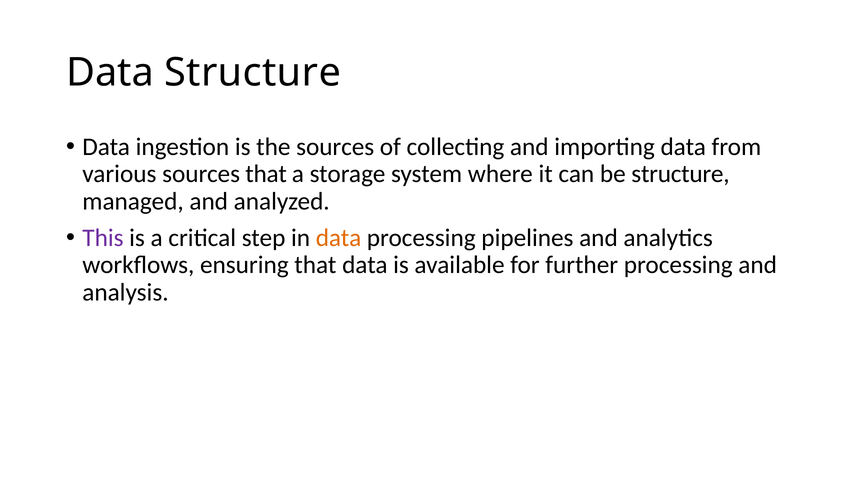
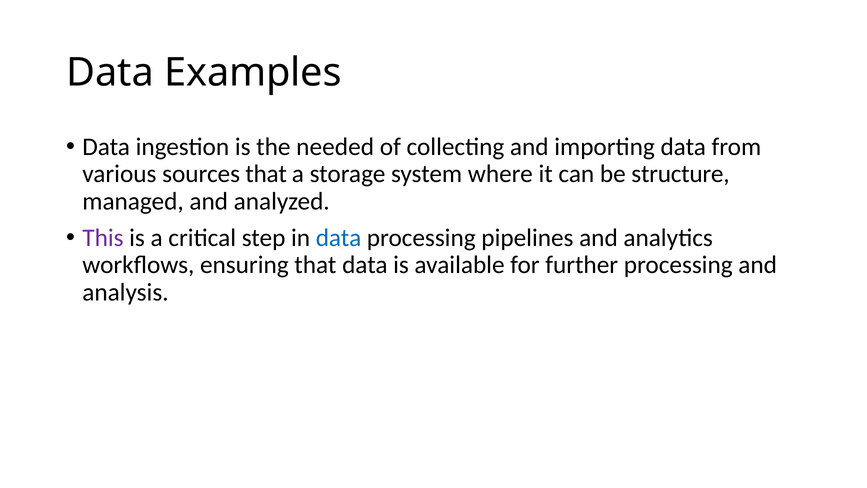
Data Structure: Structure -> Examples
the sources: sources -> needed
data at (339, 238) colour: orange -> blue
